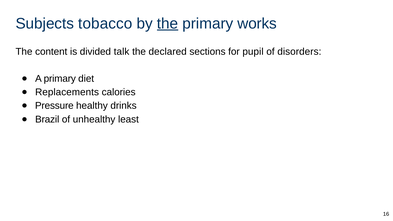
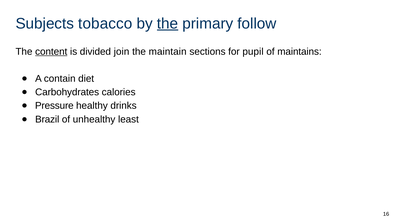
works: works -> follow
content underline: none -> present
talk: talk -> join
declared: declared -> maintain
disorders: disorders -> maintains
A primary: primary -> contain
Replacements: Replacements -> Carbohydrates
